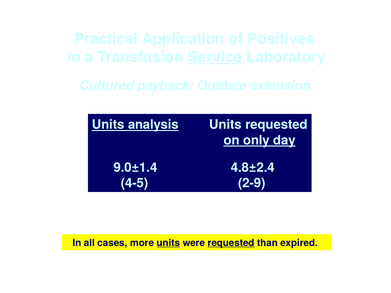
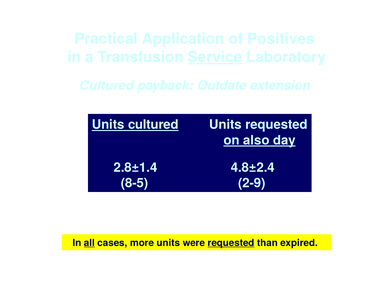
Units analysis: analysis -> cultured
only: only -> also
9.0±1.4: 9.0±1.4 -> 2.8±1.4
4-5: 4-5 -> 8-5
all underline: none -> present
units at (168, 243) underline: present -> none
